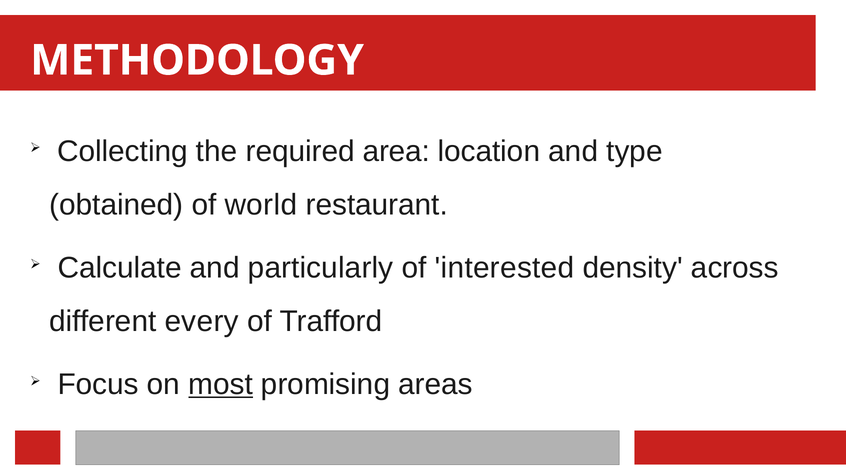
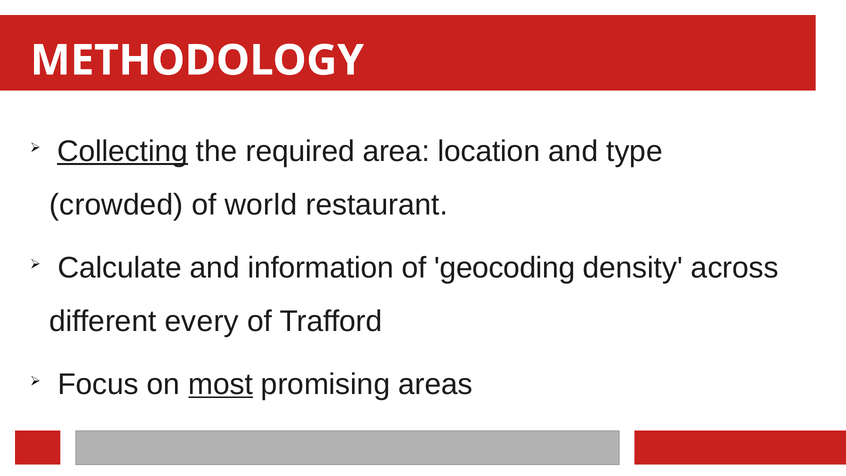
Collecting underline: none -> present
obtained: obtained -> crowded
particularly: particularly -> information
interested: interested -> geocoding
